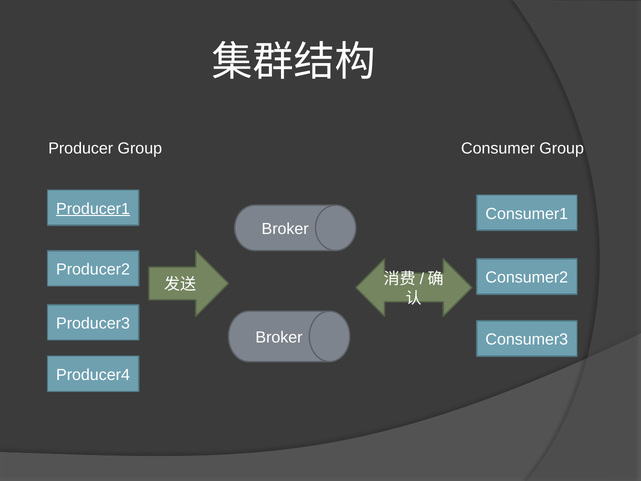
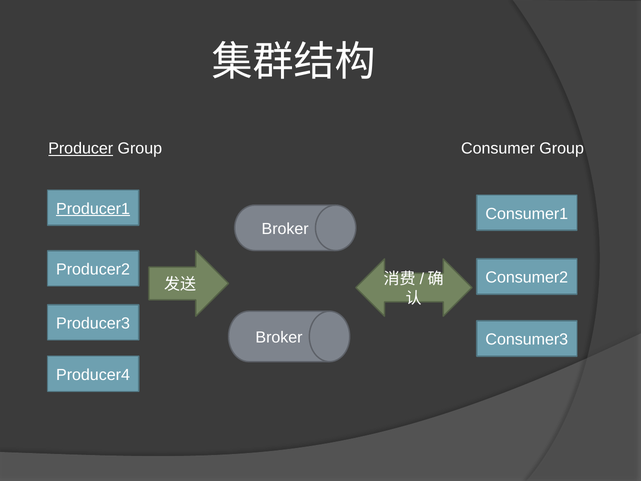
Producer underline: none -> present
